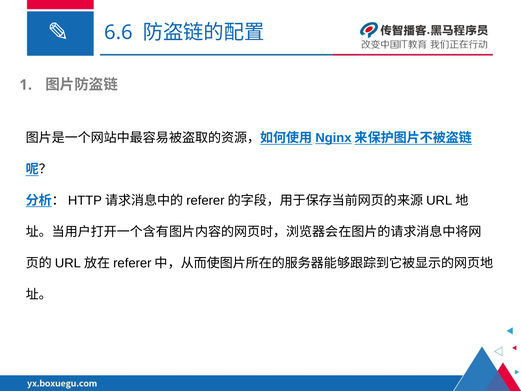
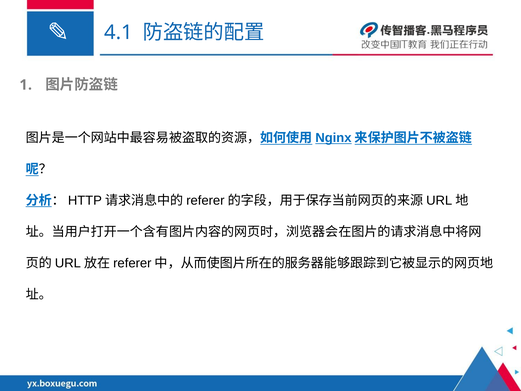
6.6: 6.6 -> 4.1
